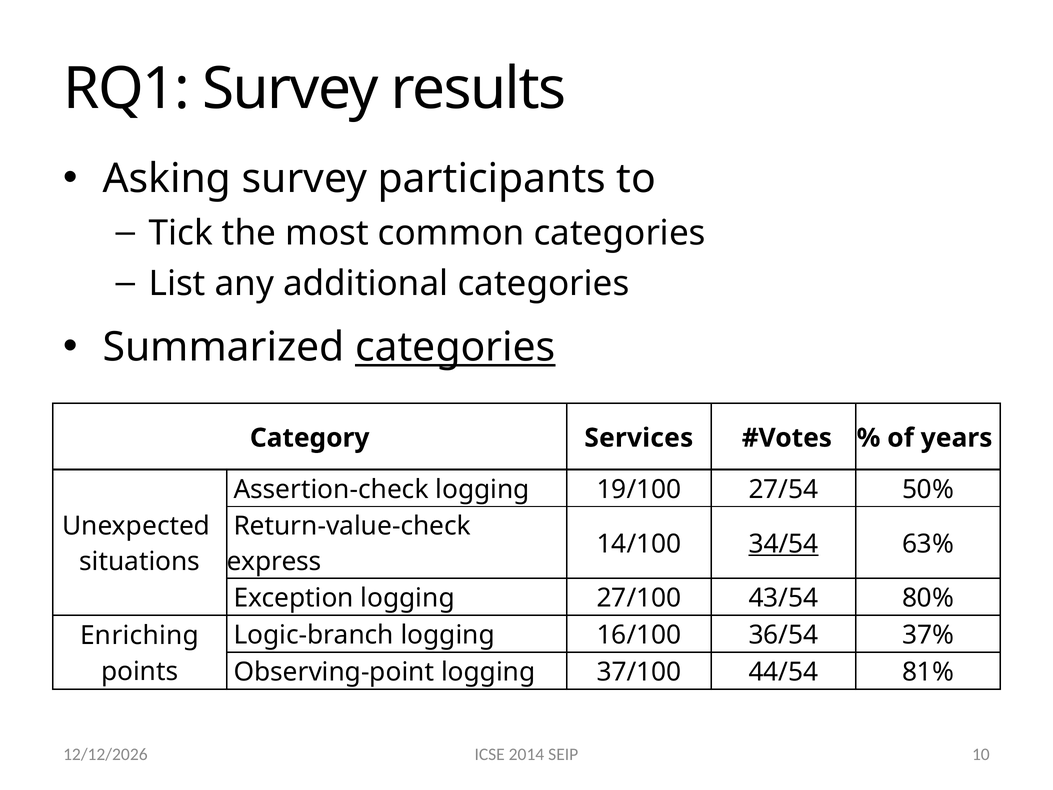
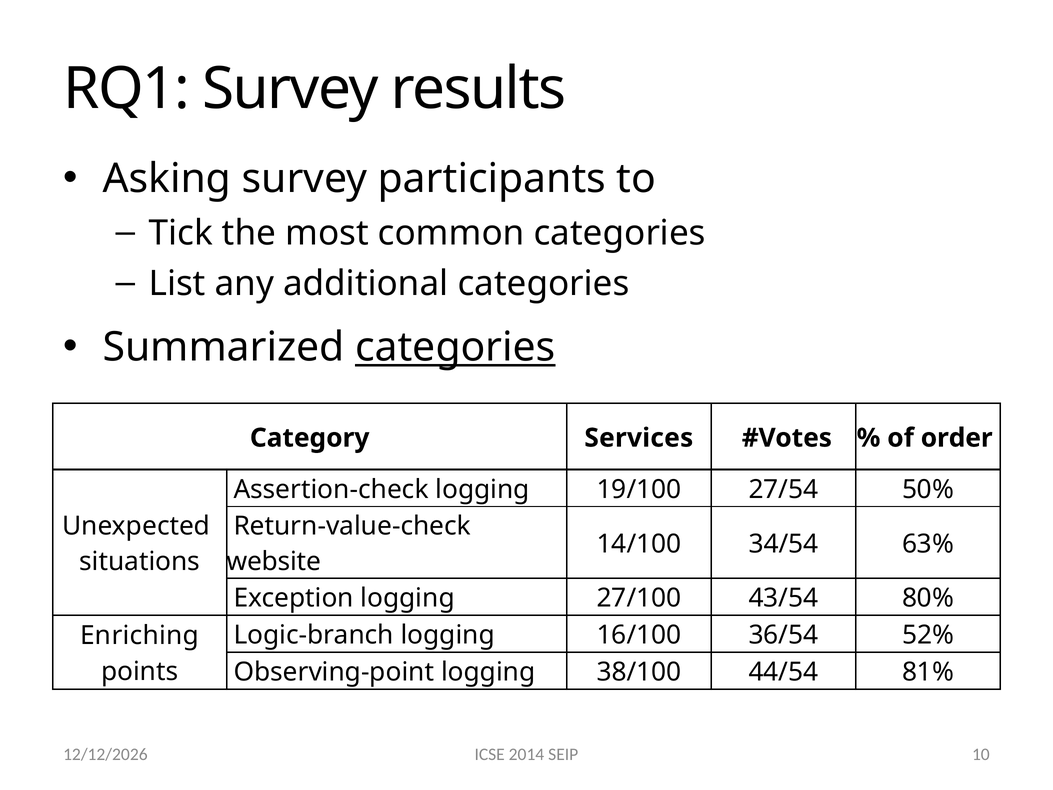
years: years -> order
34/54 underline: present -> none
express: express -> website
37%: 37% -> 52%
37/100: 37/100 -> 38/100
